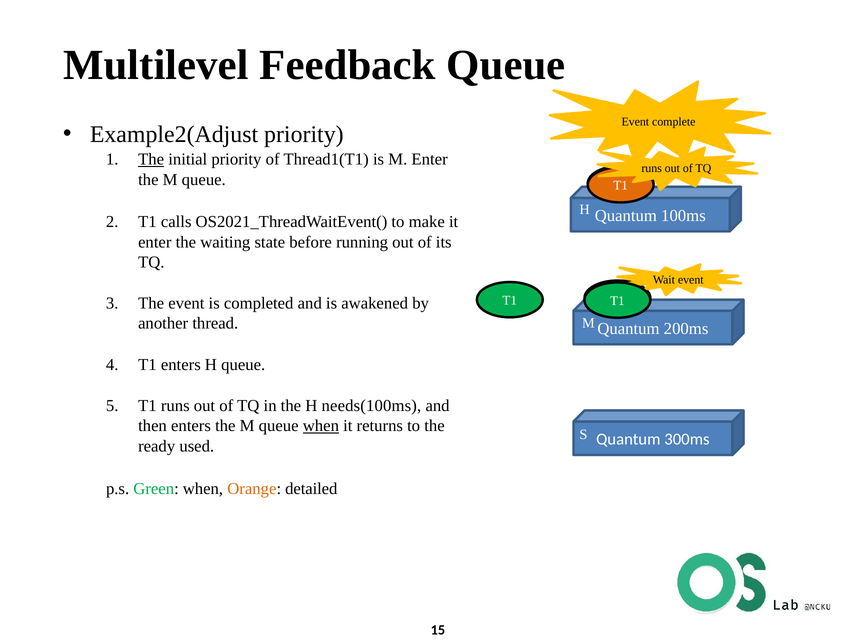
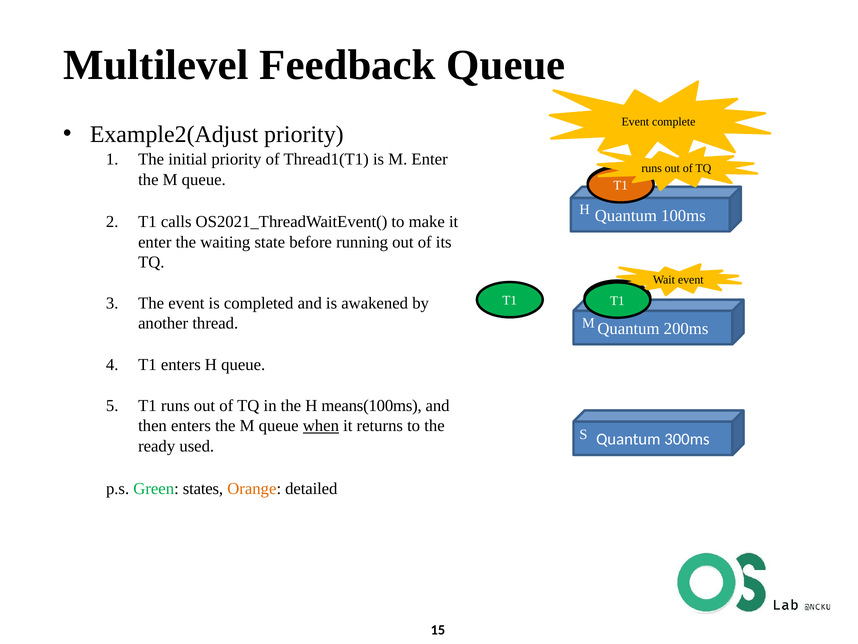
The at (151, 159) underline: present -> none
needs(100ms: needs(100ms -> means(100ms
Green when: when -> states
